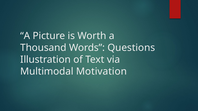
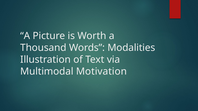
Questions: Questions -> Modalities
